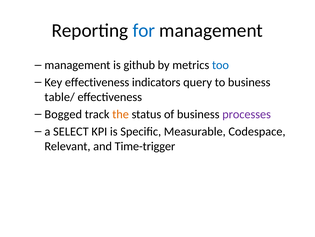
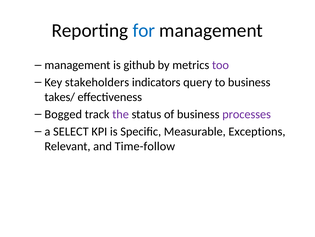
too colour: blue -> purple
Key effectiveness: effectiveness -> stakeholders
table/: table/ -> takes/
the colour: orange -> purple
Codespace: Codespace -> Exceptions
Time-trigger: Time-trigger -> Time-follow
